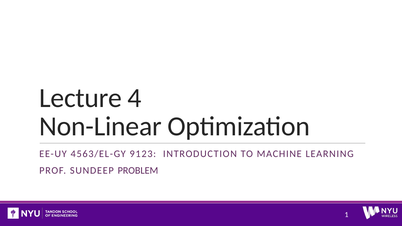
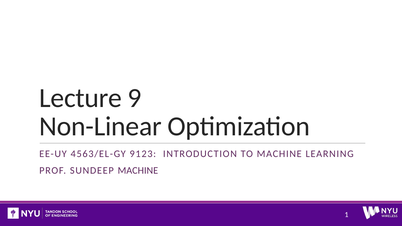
4: 4 -> 9
SUNDEEP PROBLEM: PROBLEM -> MACHINE
